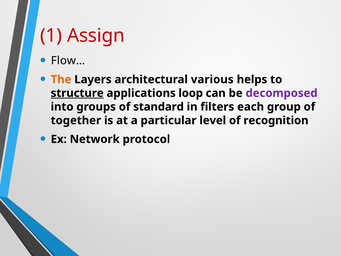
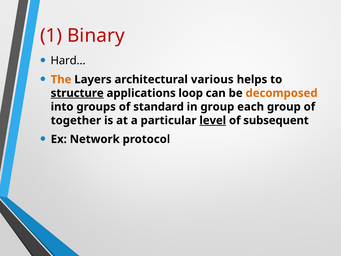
Assign: Assign -> Binary
Flow…: Flow… -> Hard…
decomposed colour: purple -> orange
in filters: filters -> group
level underline: none -> present
recognition: recognition -> subsequent
